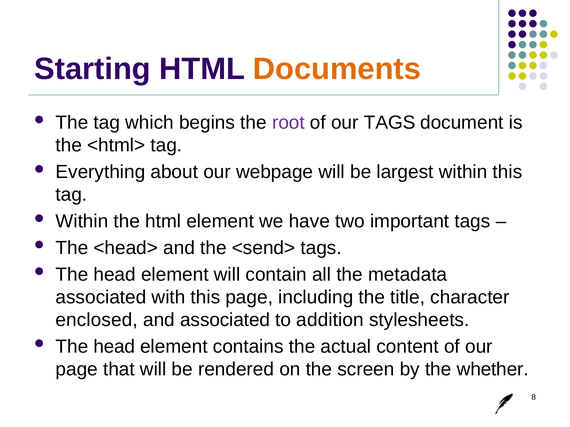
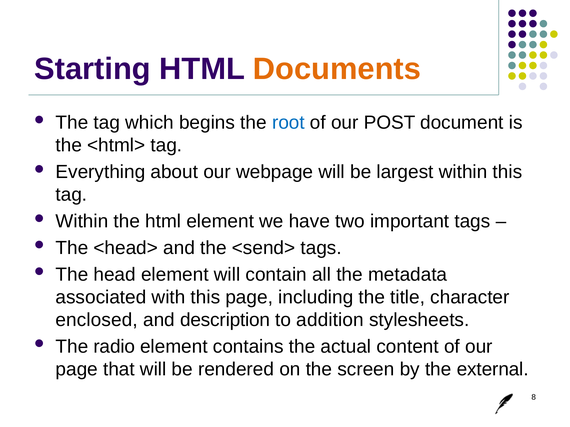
root colour: purple -> blue
our TAGS: TAGS -> POST
and associated: associated -> description
head at (114, 347): head -> radio
whether: whether -> external
